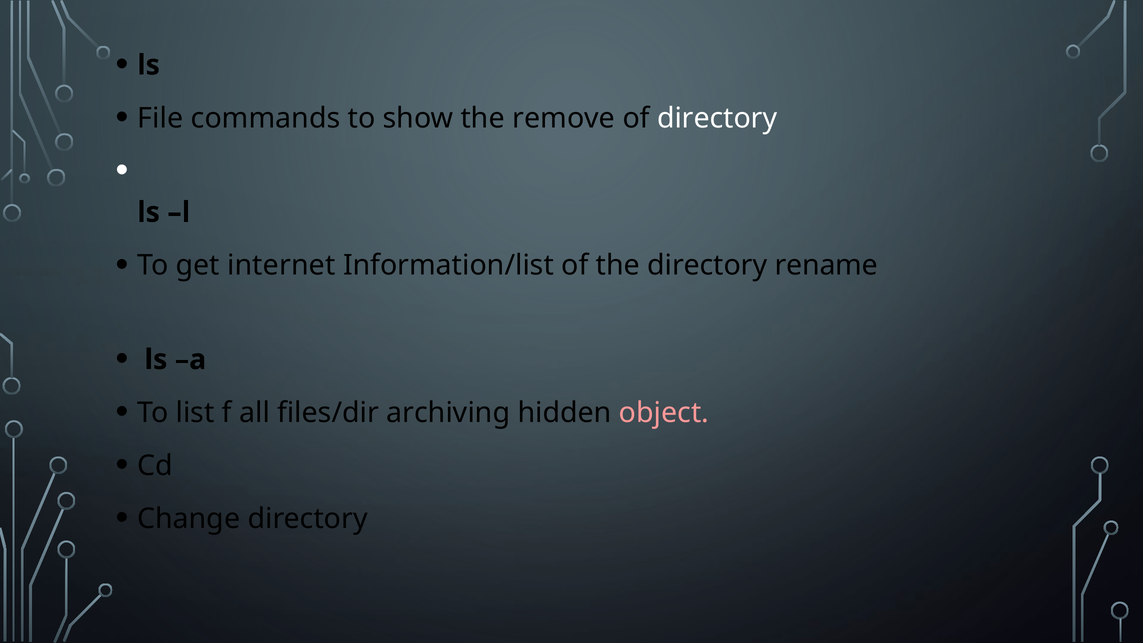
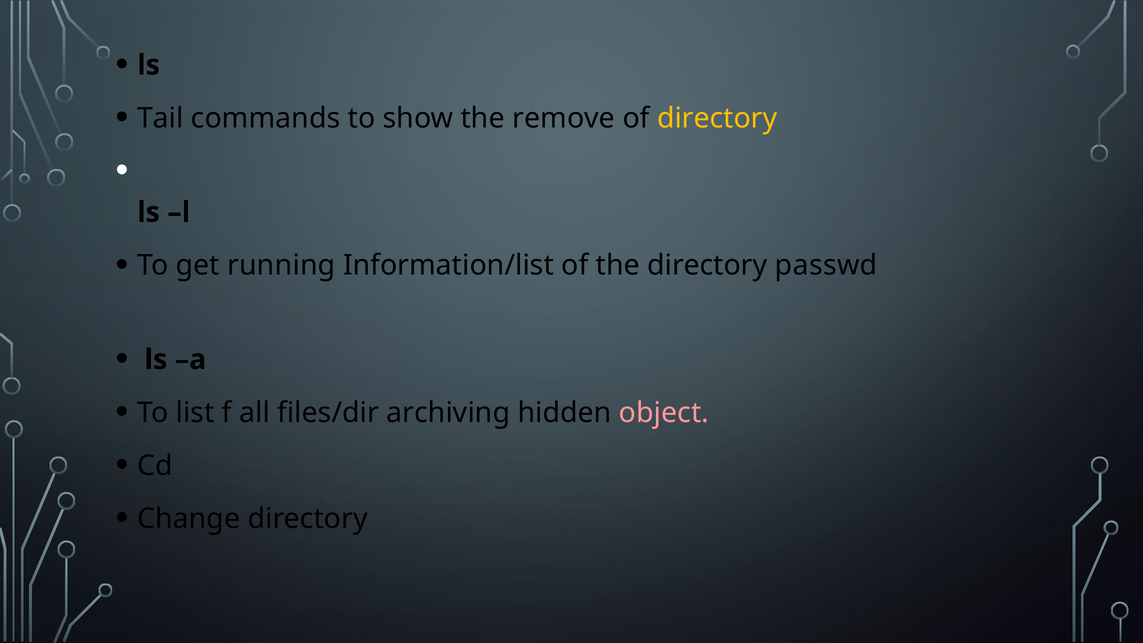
File: File -> Tail
directory at (717, 118) colour: white -> yellow
internet: internet -> running
rename: rename -> passwd
